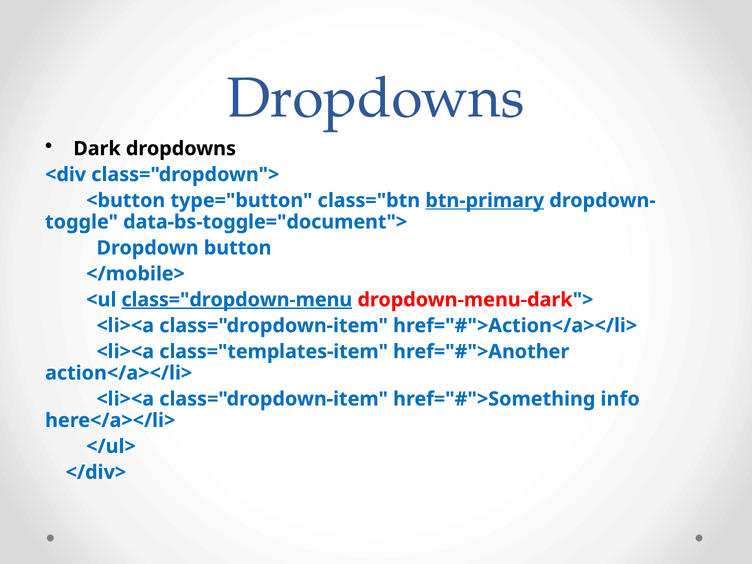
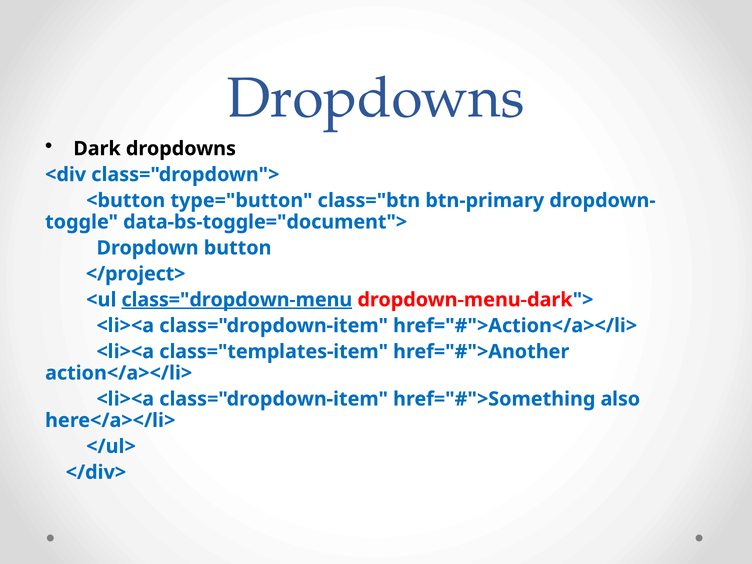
btn-primary underline: present -> none
</mobile>: </mobile> -> </project>
info: info -> also
